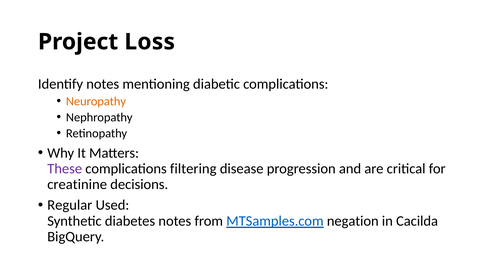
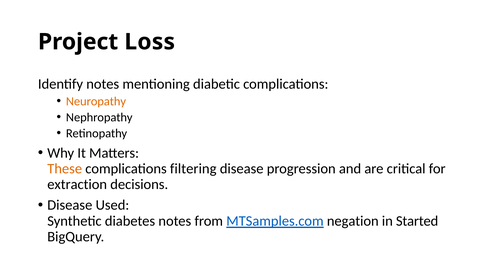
These colour: purple -> orange
creatinine: creatinine -> extraction
Regular at (70, 205): Regular -> Disease
Cacilda: Cacilda -> Started
